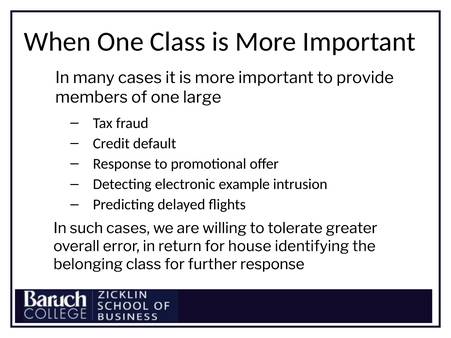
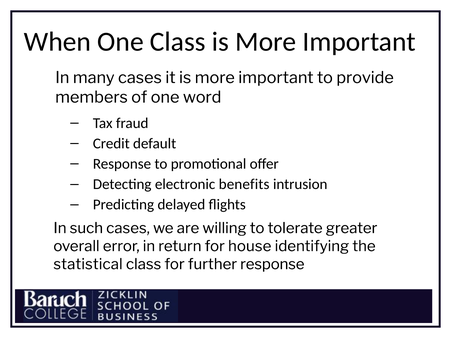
large: large -> word
example: example -> benefits
belonging: belonging -> statistical
